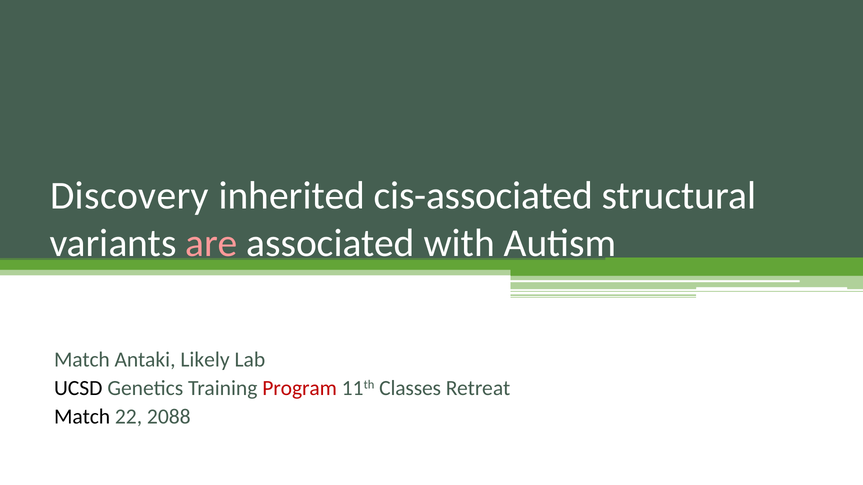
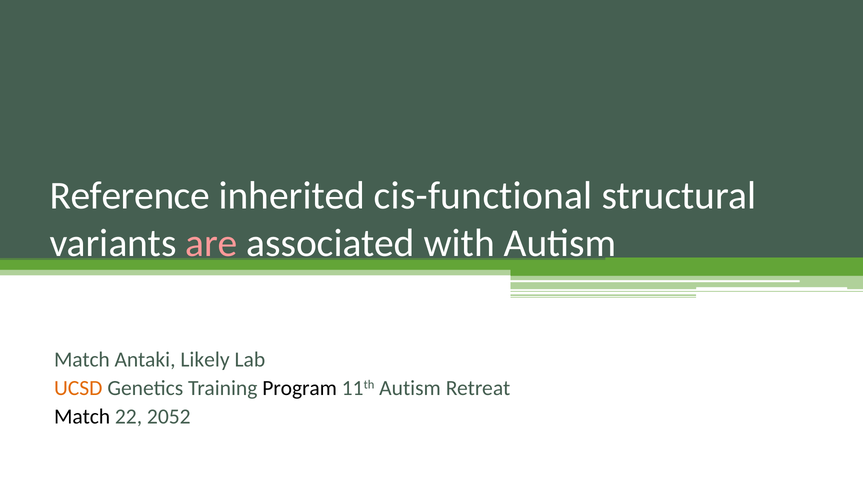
Discovery: Discovery -> Reference
cis-associated: cis-associated -> cis-functional
UCSD colour: black -> orange
Program colour: red -> black
11th Classes: Classes -> Autism
2088: 2088 -> 2052
